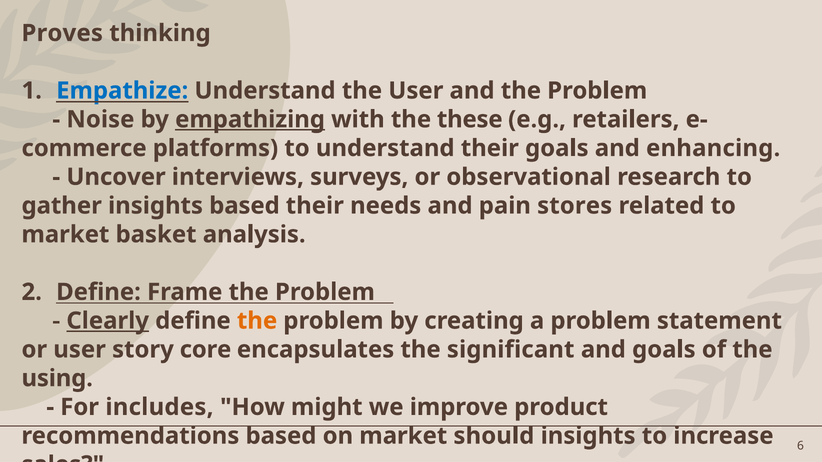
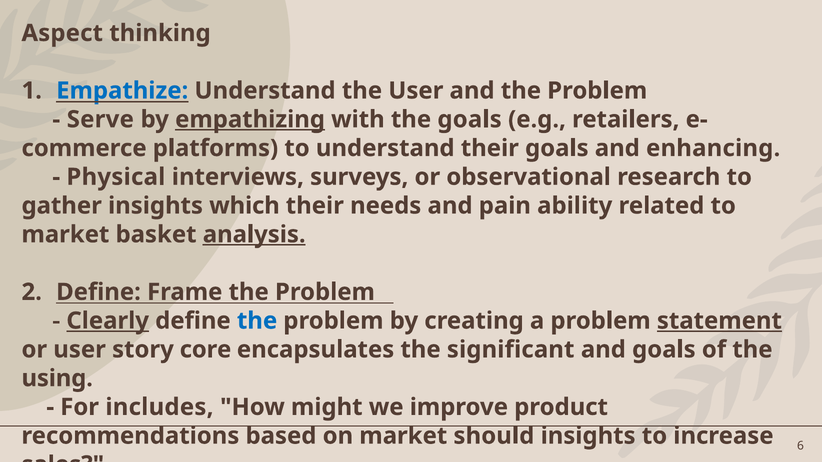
Proves: Proves -> Aspect
Noise: Noise -> Serve
the these: these -> goals
Uncover: Uncover -> Physical
insights based: based -> which
stores: stores -> ability
analysis underline: none -> present
the at (257, 321) colour: orange -> blue
statement underline: none -> present
